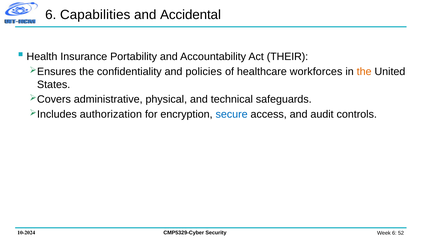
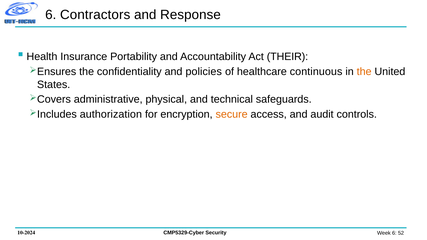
Capabilities: Capabilities -> Contractors
Accidental: Accidental -> Response
workforces: workforces -> continuous
secure colour: blue -> orange
